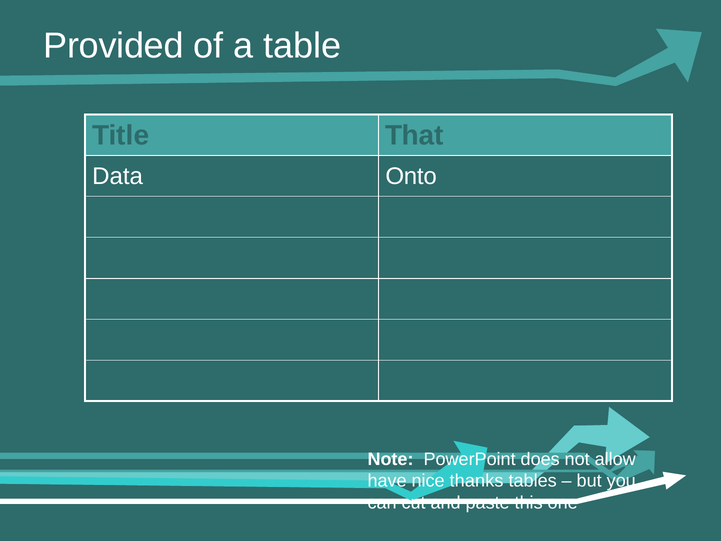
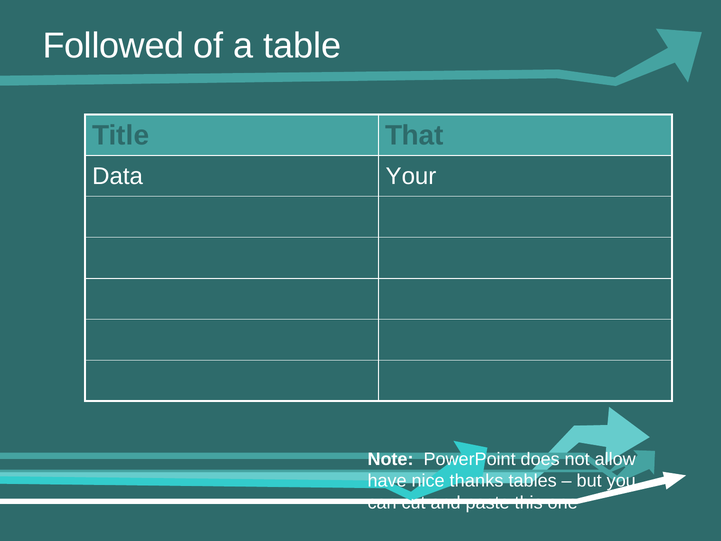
Provided: Provided -> Followed
Onto: Onto -> Your
